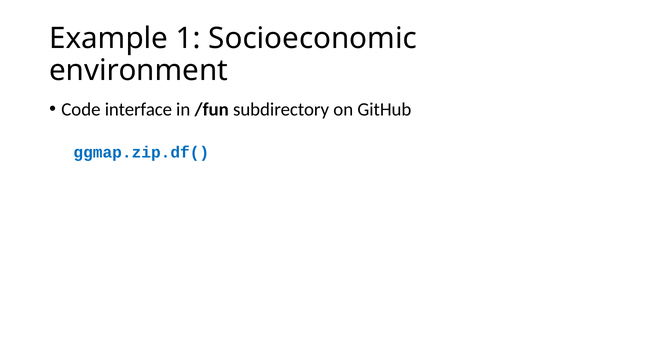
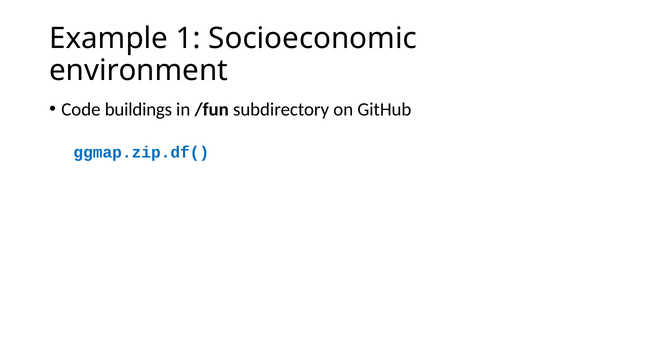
interface: interface -> buildings
